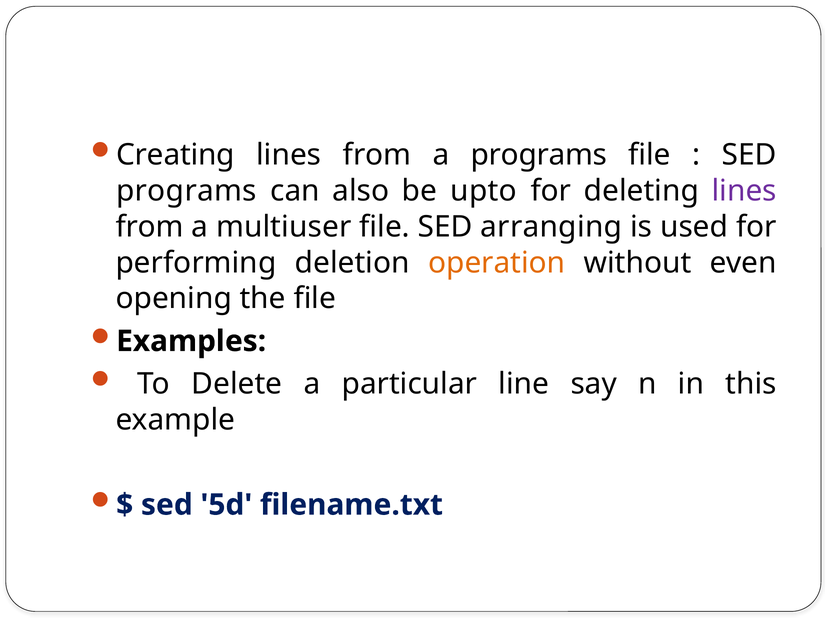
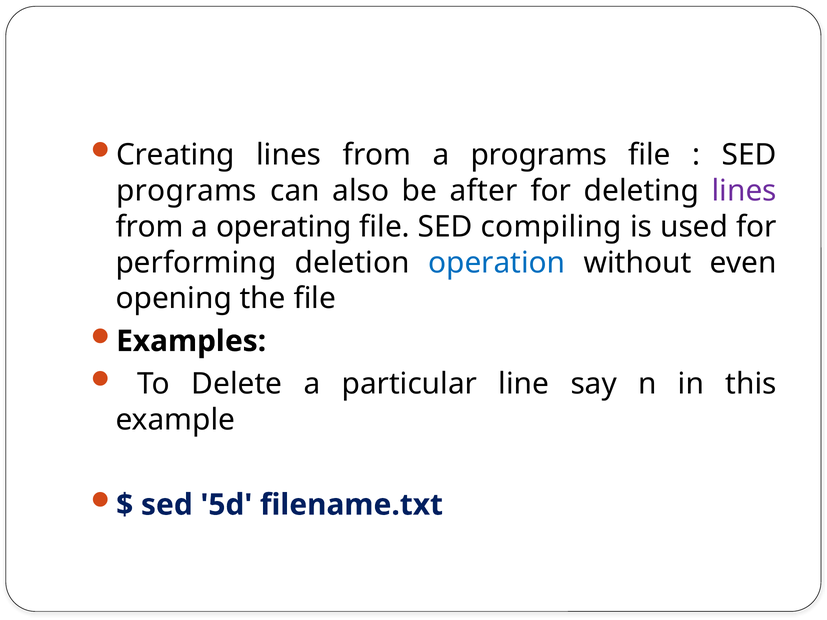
upto: upto -> after
multiuser: multiuser -> operating
arranging: arranging -> compiling
operation colour: orange -> blue
